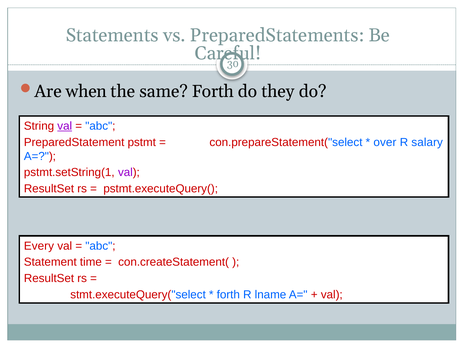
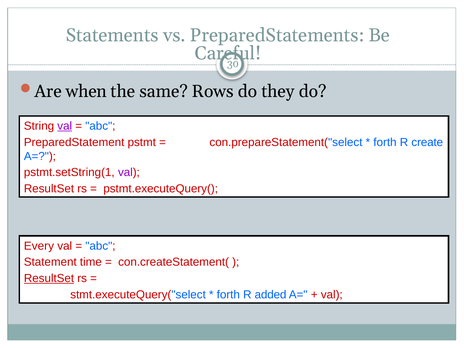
same Forth: Forth -> Rows
over at (385, 142): over -> forth
salary: salary -> create
ResultSet at (49, 278) underline: none -> present
lname: lname -> added
